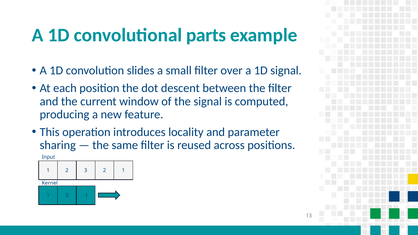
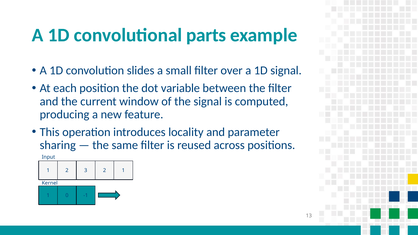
descent: descent -> variable
